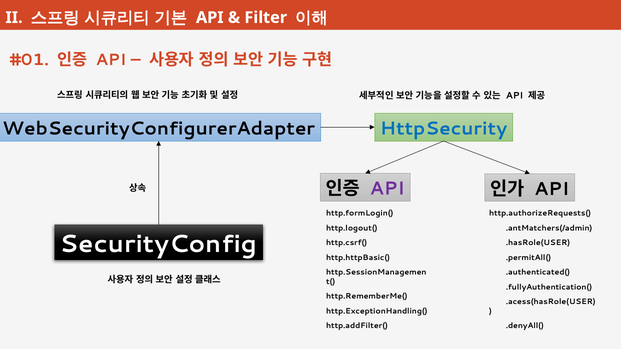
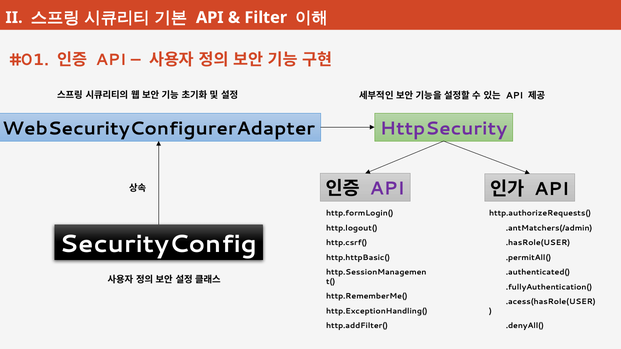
HttpSecurity colour: blue -> purple
